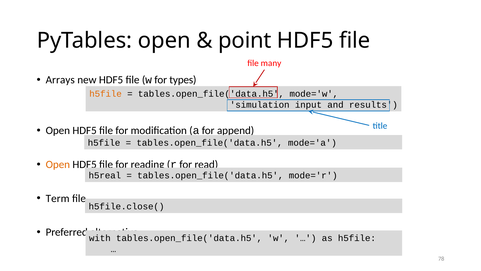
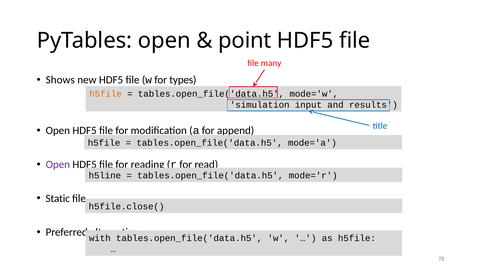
Arrays: Arrays -> Shows
Open at (58, 164) colour: orange -> purple
h5real: h5real -> h5line
Term: Term -> Static
